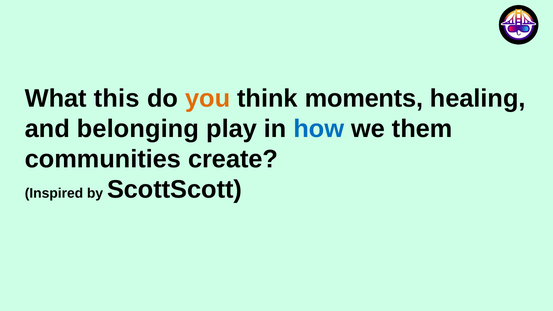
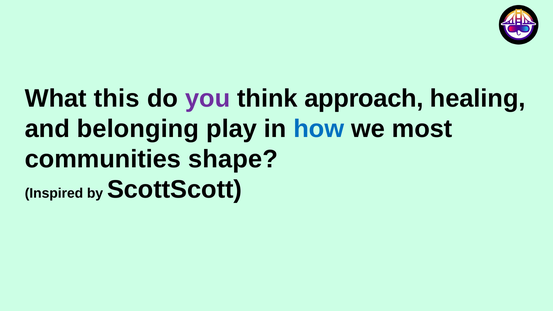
you colour: orange -> purple
moments: moments -> approach
them: them -> most
create: create -> shape
